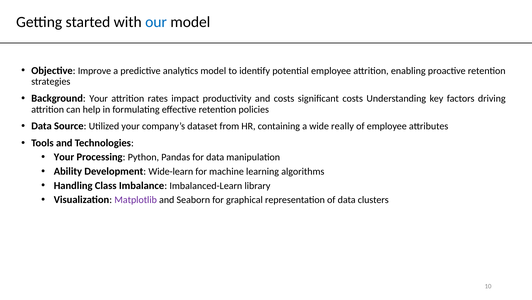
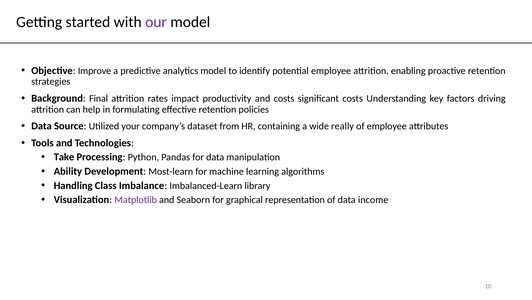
our colour: blue -> purple
Background Your: Your -> Final
Your at (64, 157): Your -> Take
Wide-learn: Wide-learn -> Most-learn
clusters: clusters -> income
